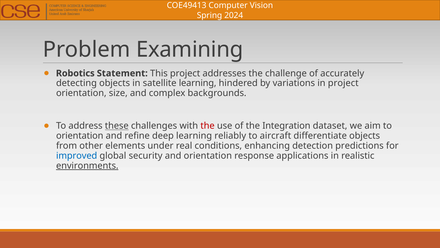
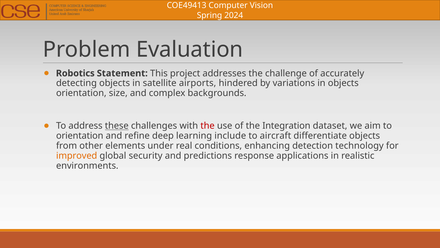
Examining: Examining -> Evaluation
satellite learning: learning -> airports
in project: project -> objects
reliably: reliably -> include
predictions: predictions -> technology
improved colour: blue -> orange
and orientation: orientation -> predictions
environments underline: present -> none
